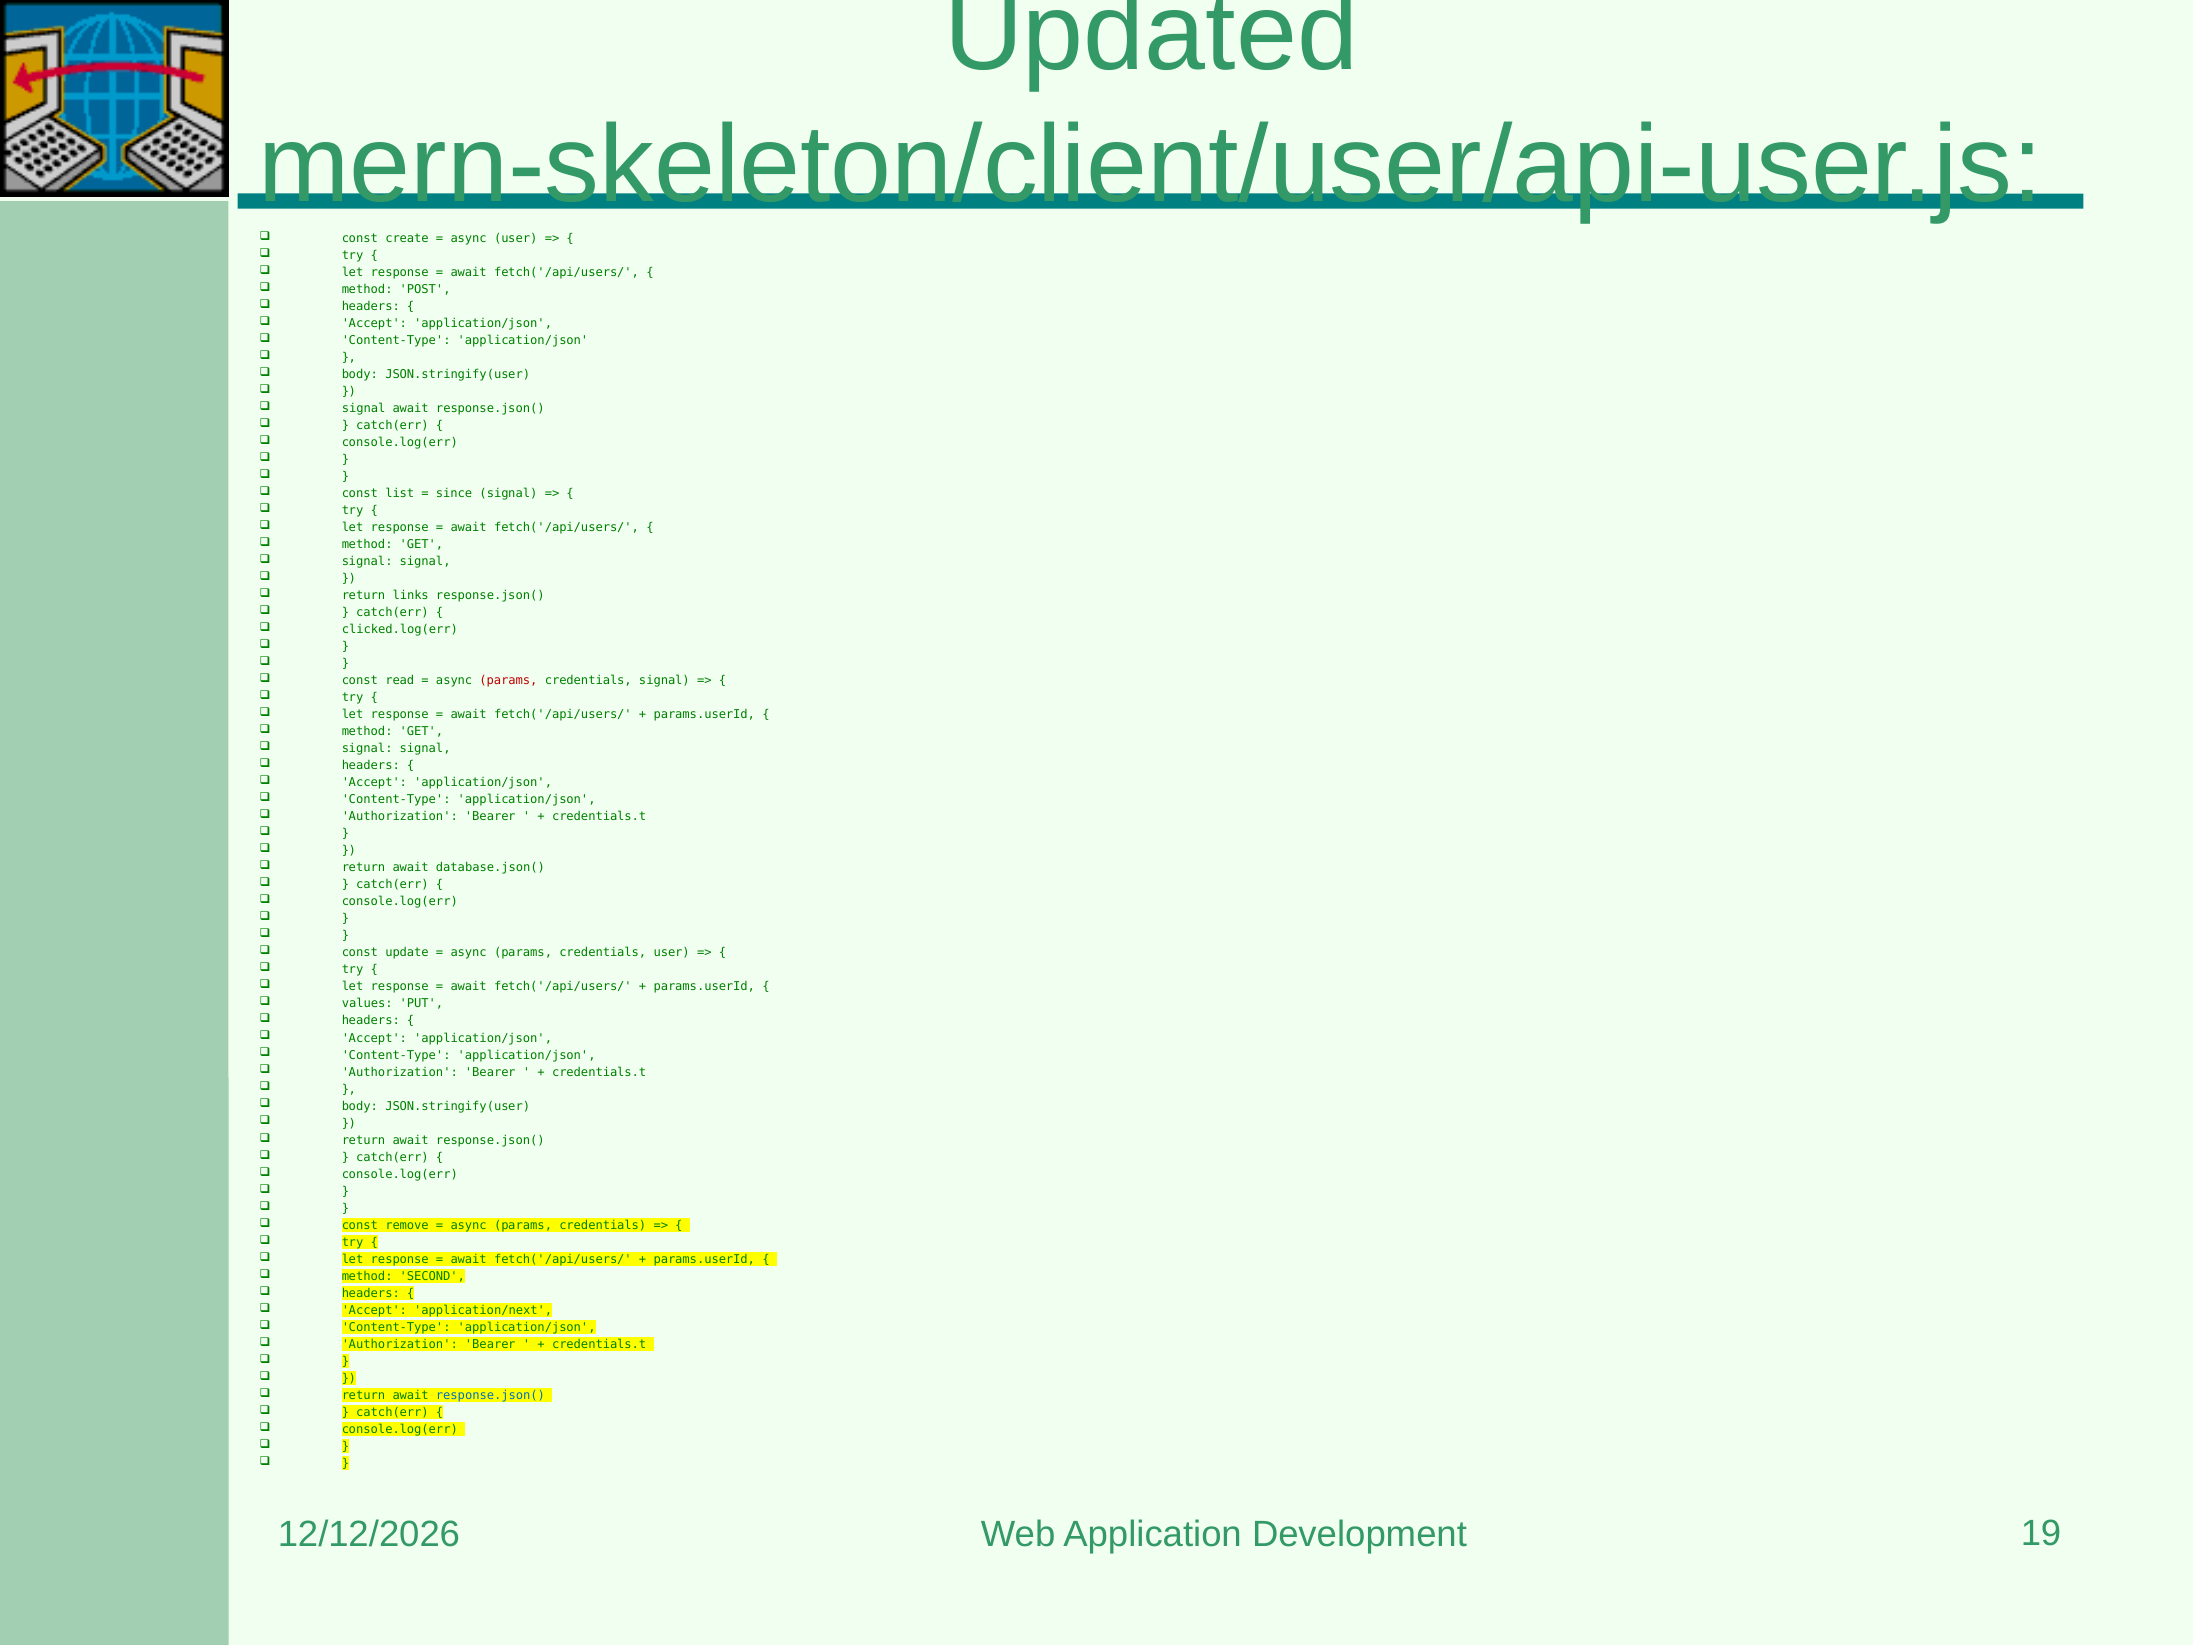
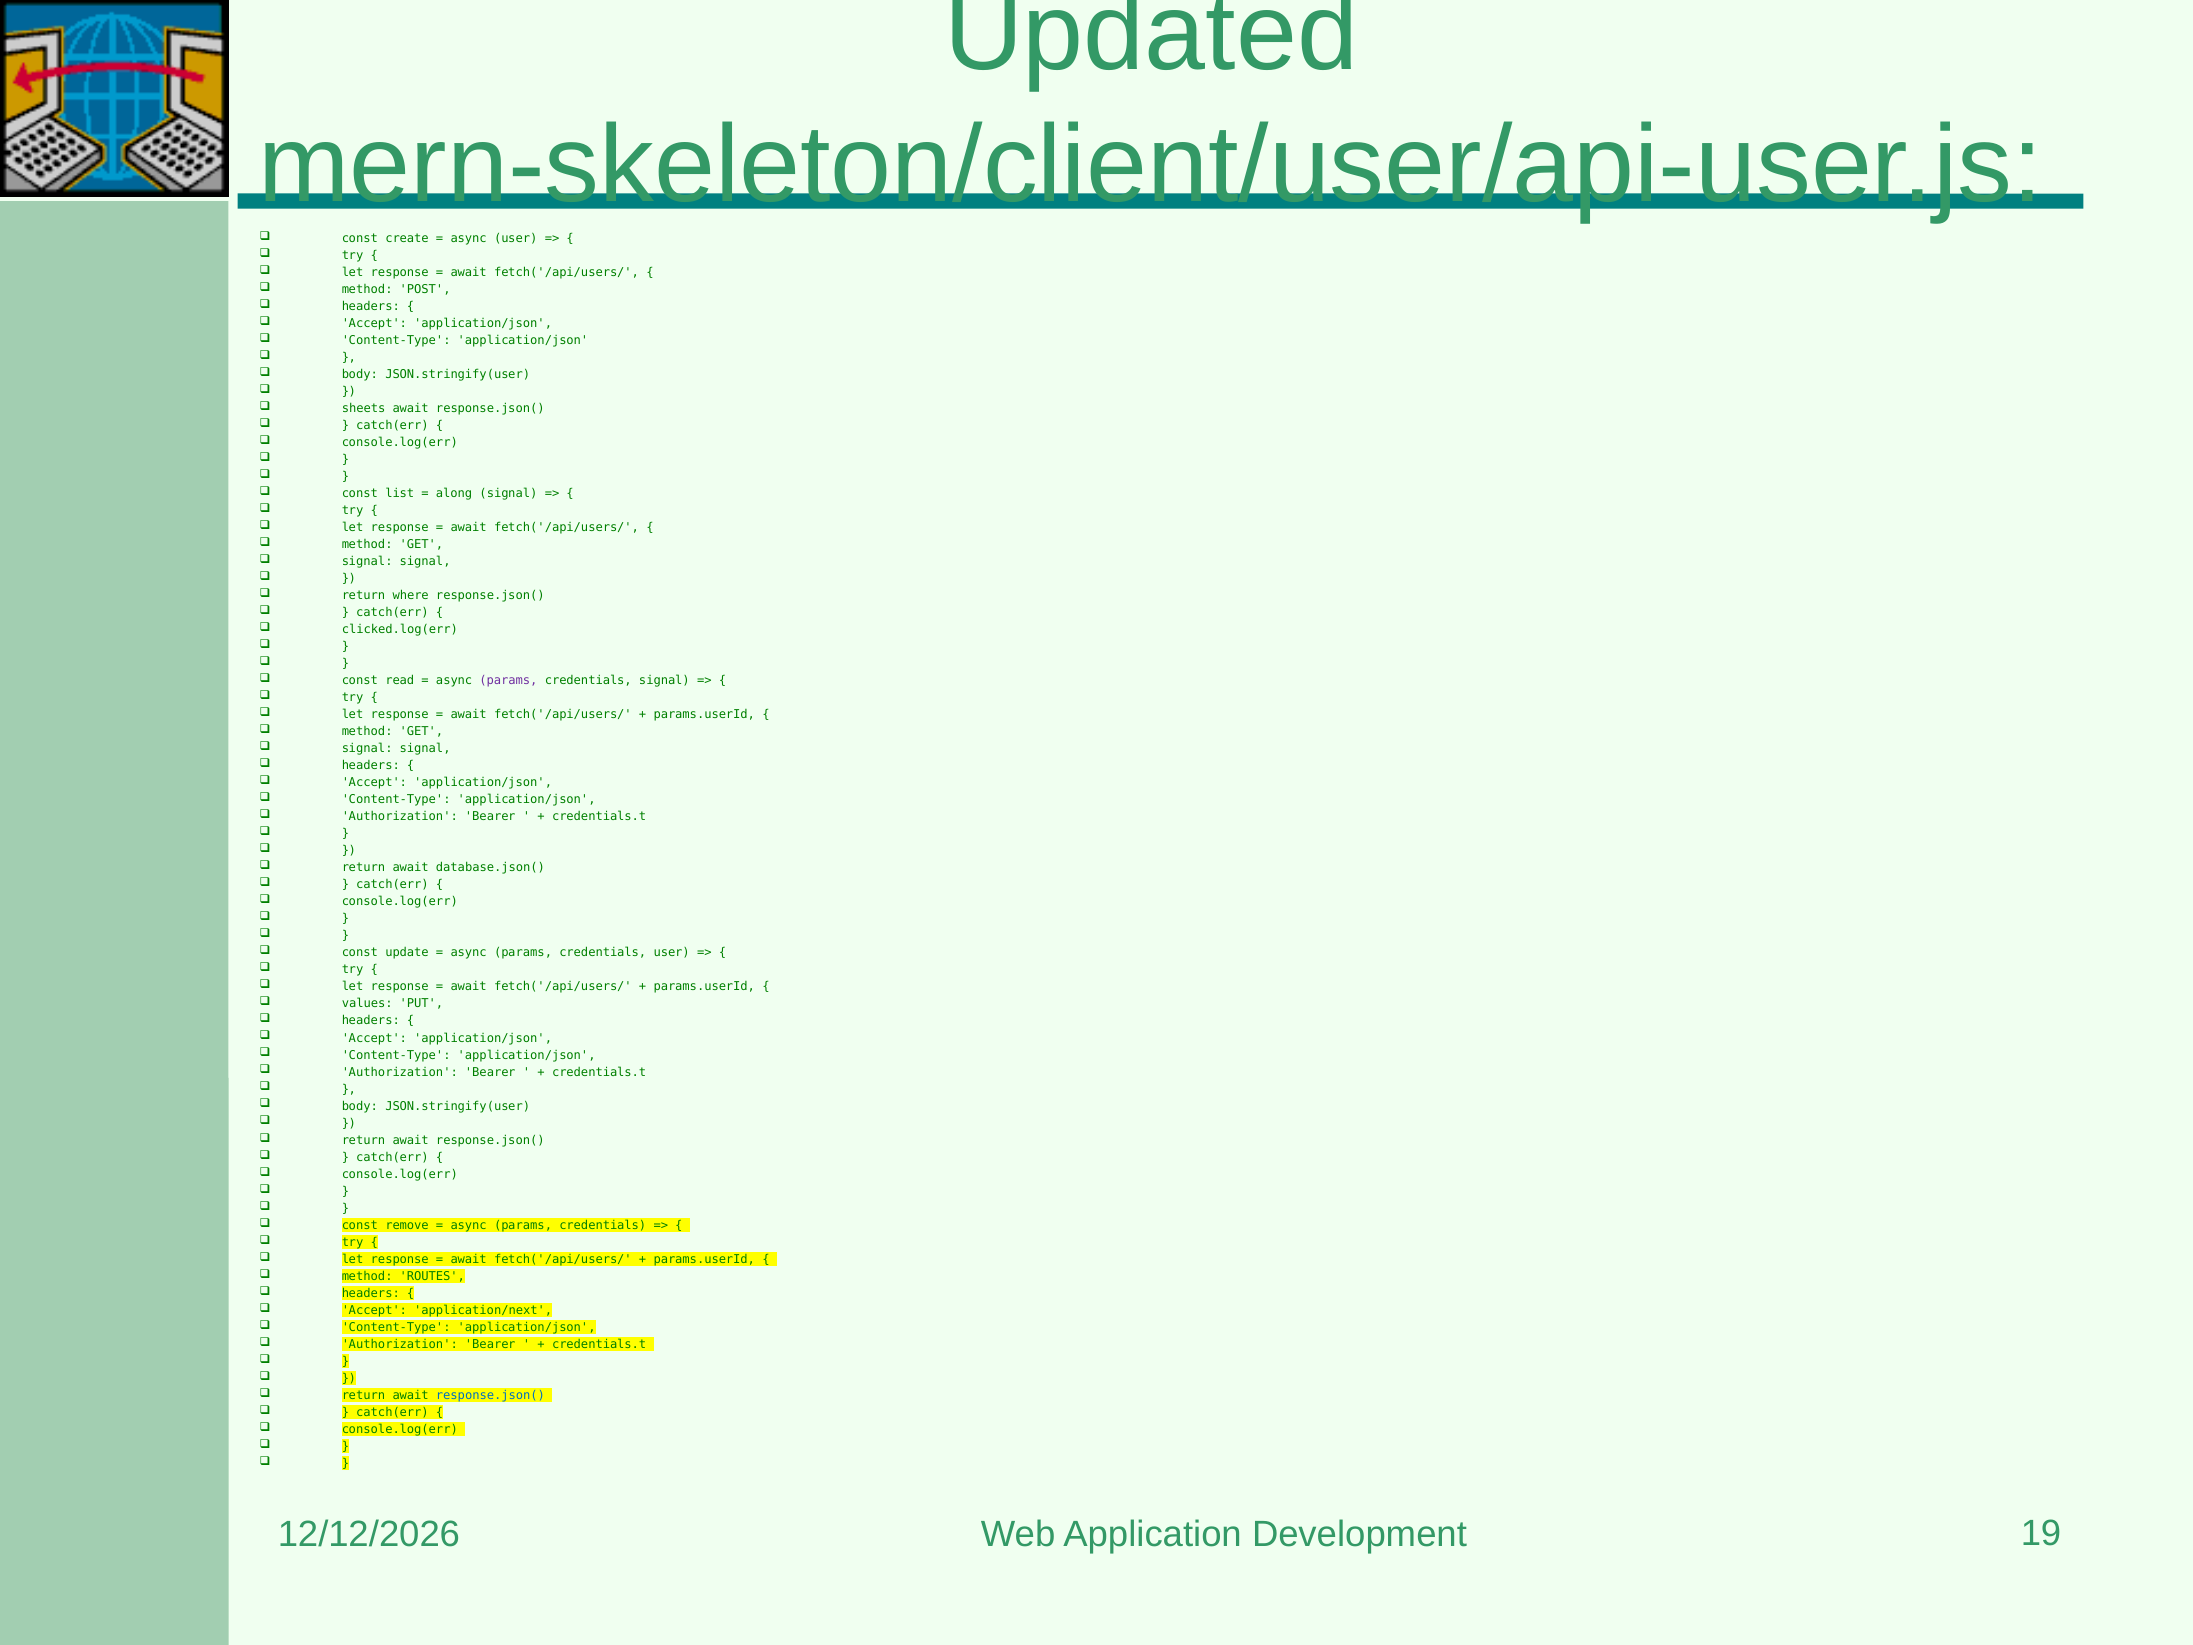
signal at (364, 409): signal -> sheets
since: since -> along
links: links -> where
params at (508, 681) colour: red -> purple
SECOND: SECOND -> ROUTES
